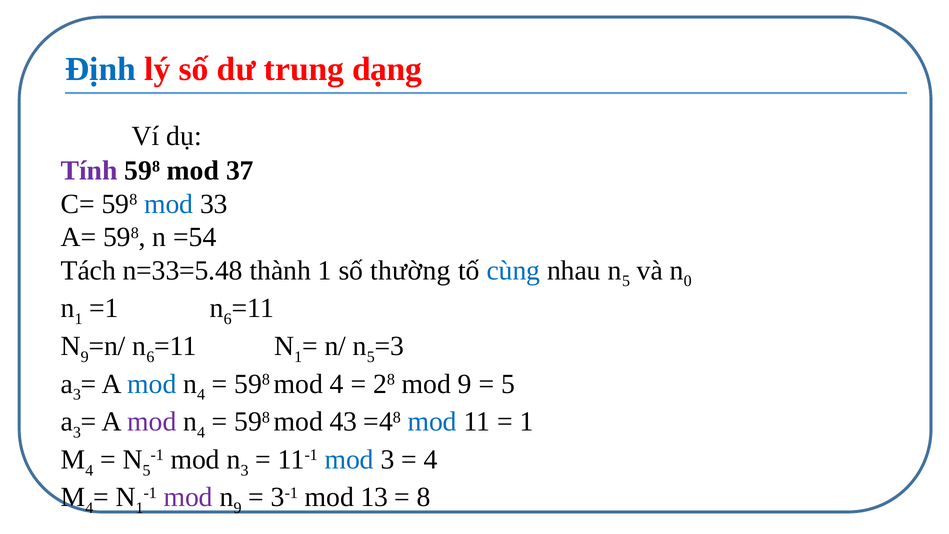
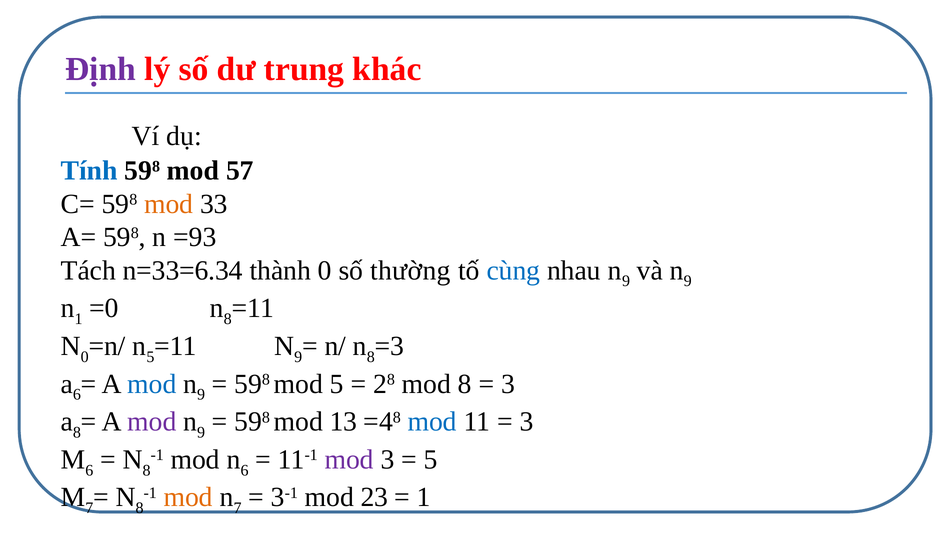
Định colour: blue -> purple
dạng: dạng -> khác
Tính colour: purple -> blue
37: 37 -> 57
mod at (169, 204) colour: blue -> orange
=54: =54 -> =93
n=33=5.48: n=33=5.48 -> n=33=6.34
thành 1: 1 -> 0
nhau n 5: 5 -> 9
và n 0: 0 -> 9
=1: =1 -> =0
6 at (228, 319): 6 -> 8
9 at (85, 357): 9 -> 0
6 at (150, 357): 6 -> 5
1 at (298, 357): 1 -> 9
n/ n 5: 5 -> 8
3 at (77, 395): 3 -> 6
4 at (201, 395): 4 -> 9
mod 4: 4 -> 5
mod 9: 9 -> 8
5 at (508, 384): 5 -> 3
3 at (77, 432): 3 -> 8
4 at (201, 432): 4 -> 9
43: 43 -> 13
1 at (527, 422): 1 -> 3
4 at (89, 470): 4 -> 6
5 at (147, 470): 5 -> 8
n 3: 3 -> 6
mod at (349, 459) colour: blue -> purple
4 at (431, 459): 4 -> 5
4 at (89, 508): 4 -> 7
1 at (140, 508): 1 -> 8
mod at (188, 497) colour: purple -> orange
9 at (238, 508): 9 -> 7
13: 13 -> 23
8 at (424, 497): 8 -> 1
